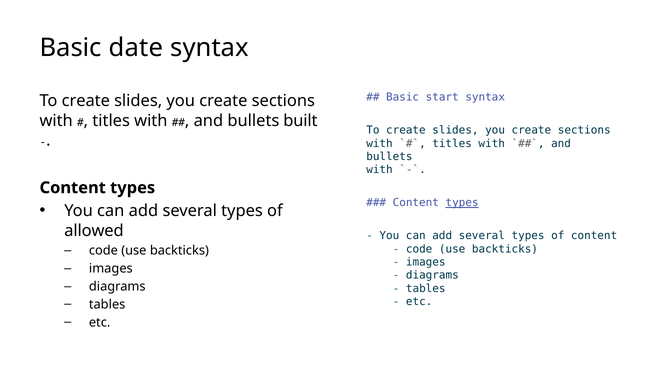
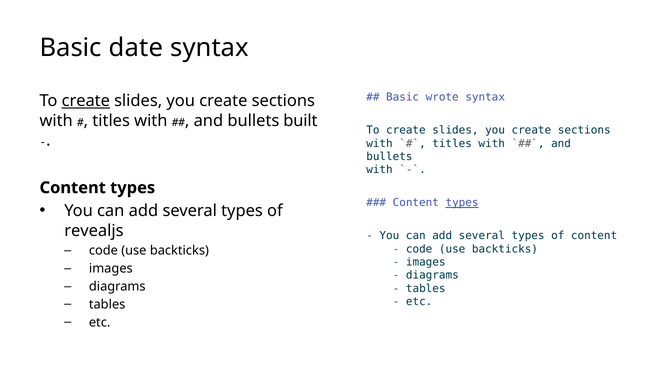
start: start -> wrote
create at (86, 101) underline: none -> present
allowed: allowed -> revealjs
